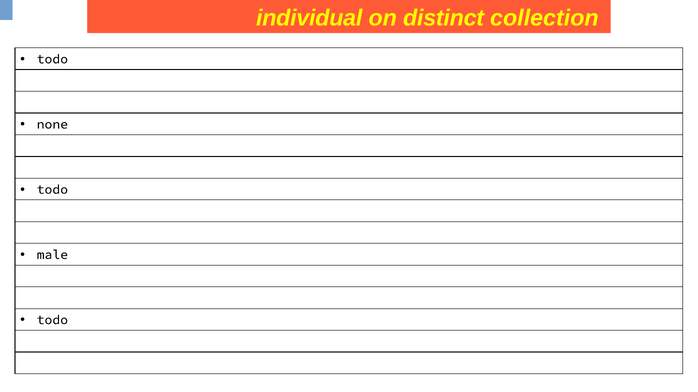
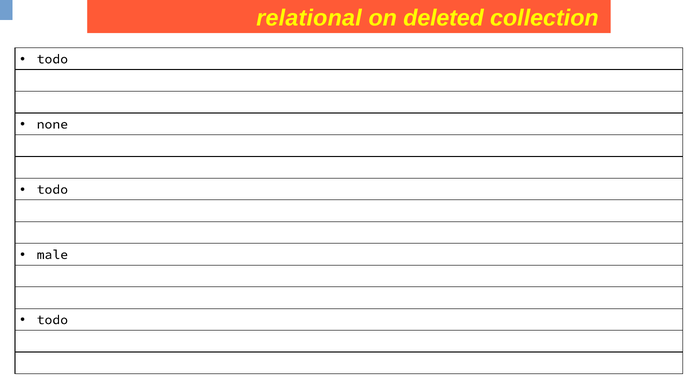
individual: individual -> relational
distinct: distinct -> deleted
